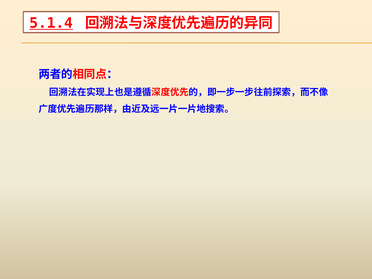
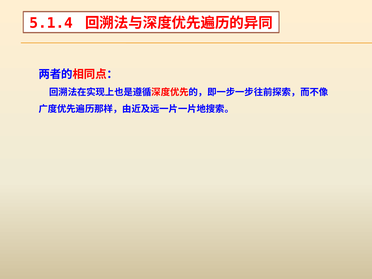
5.1.4 underline: present -> none
